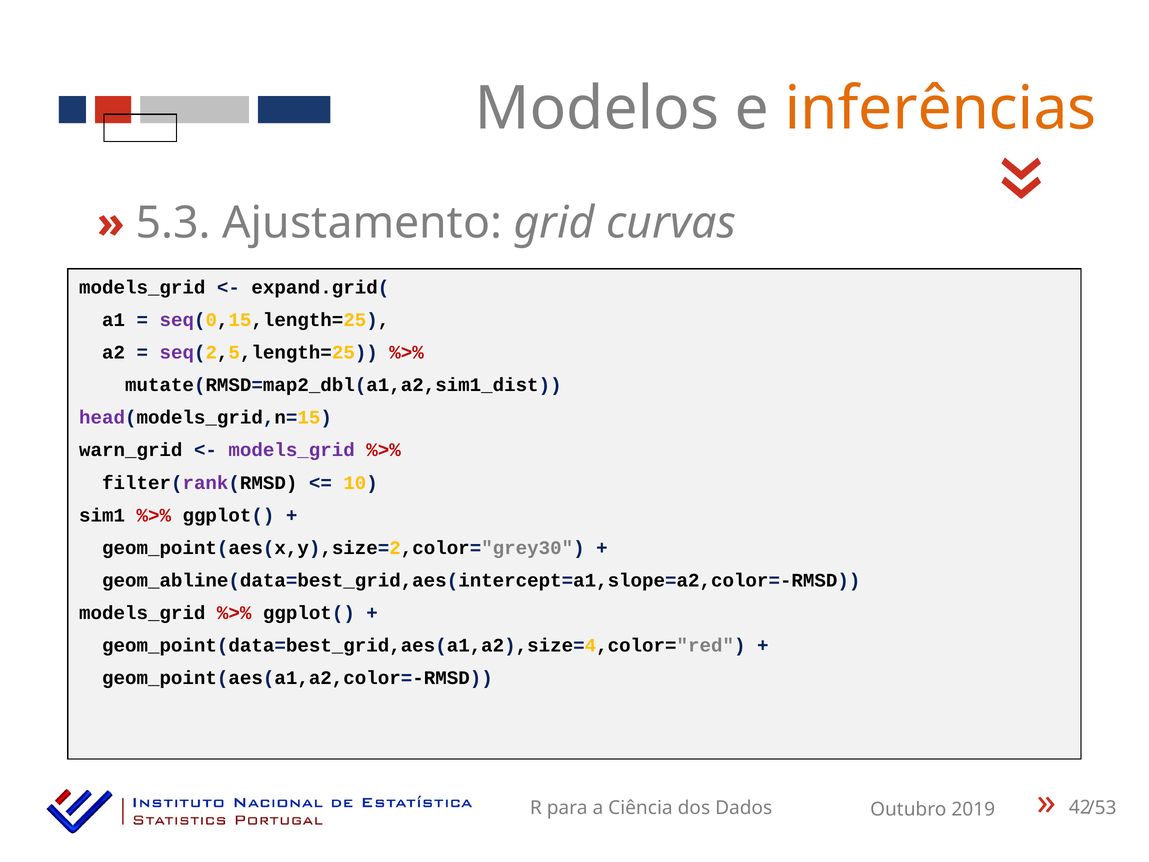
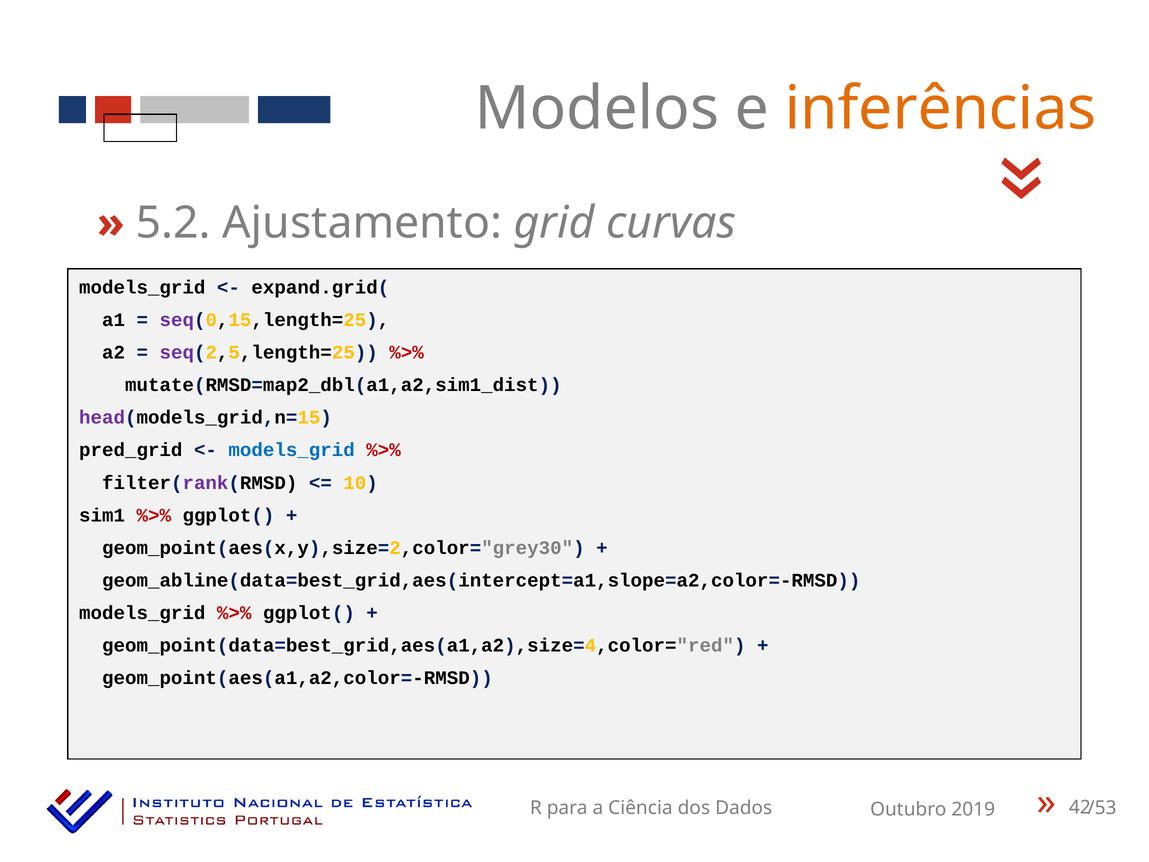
5.3: 5.3 -> 5.2
warn_grid: warn_grid -> pred_grid
models_grid at (292, 450) colour: purple -> blue
